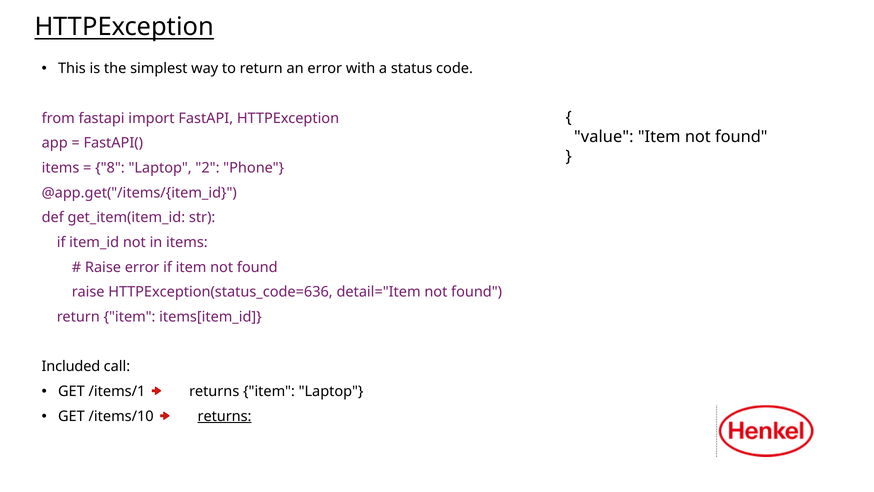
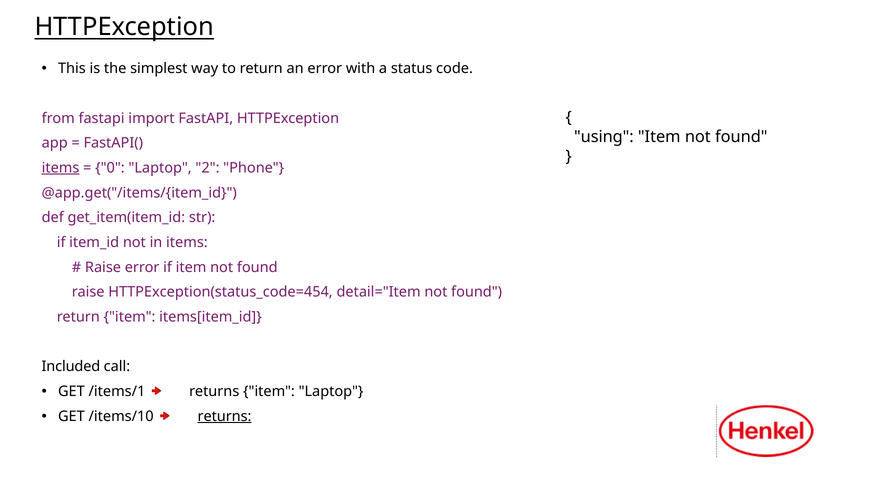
value: value -> using
items at (61, 168) underline: none -> present
8: 8 -> 0
HTTPException(status_code=636: HTTPException(status_code=636 -> HTTPException(status_code=454
